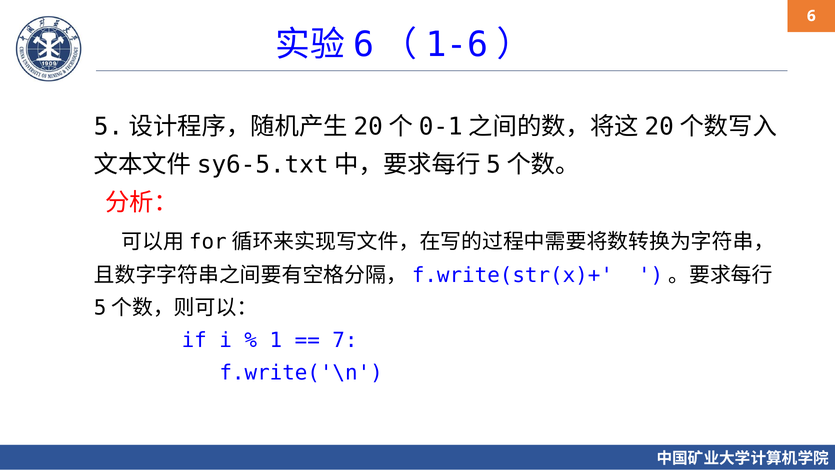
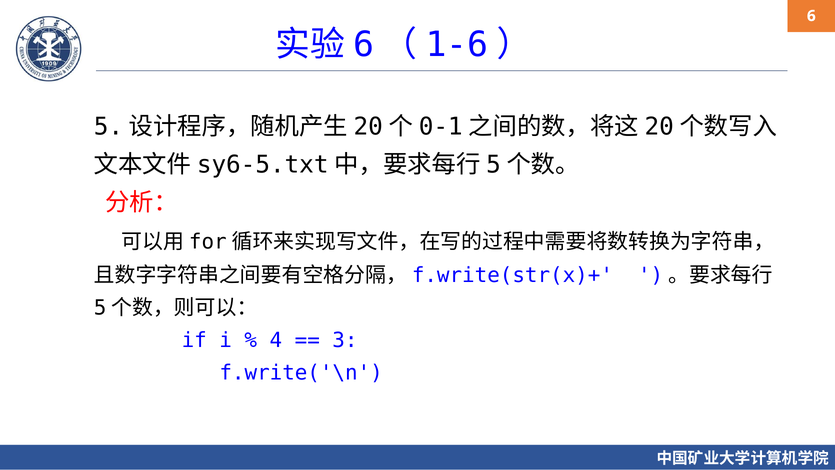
1: 1 -> 4
7: 7 -> 3
